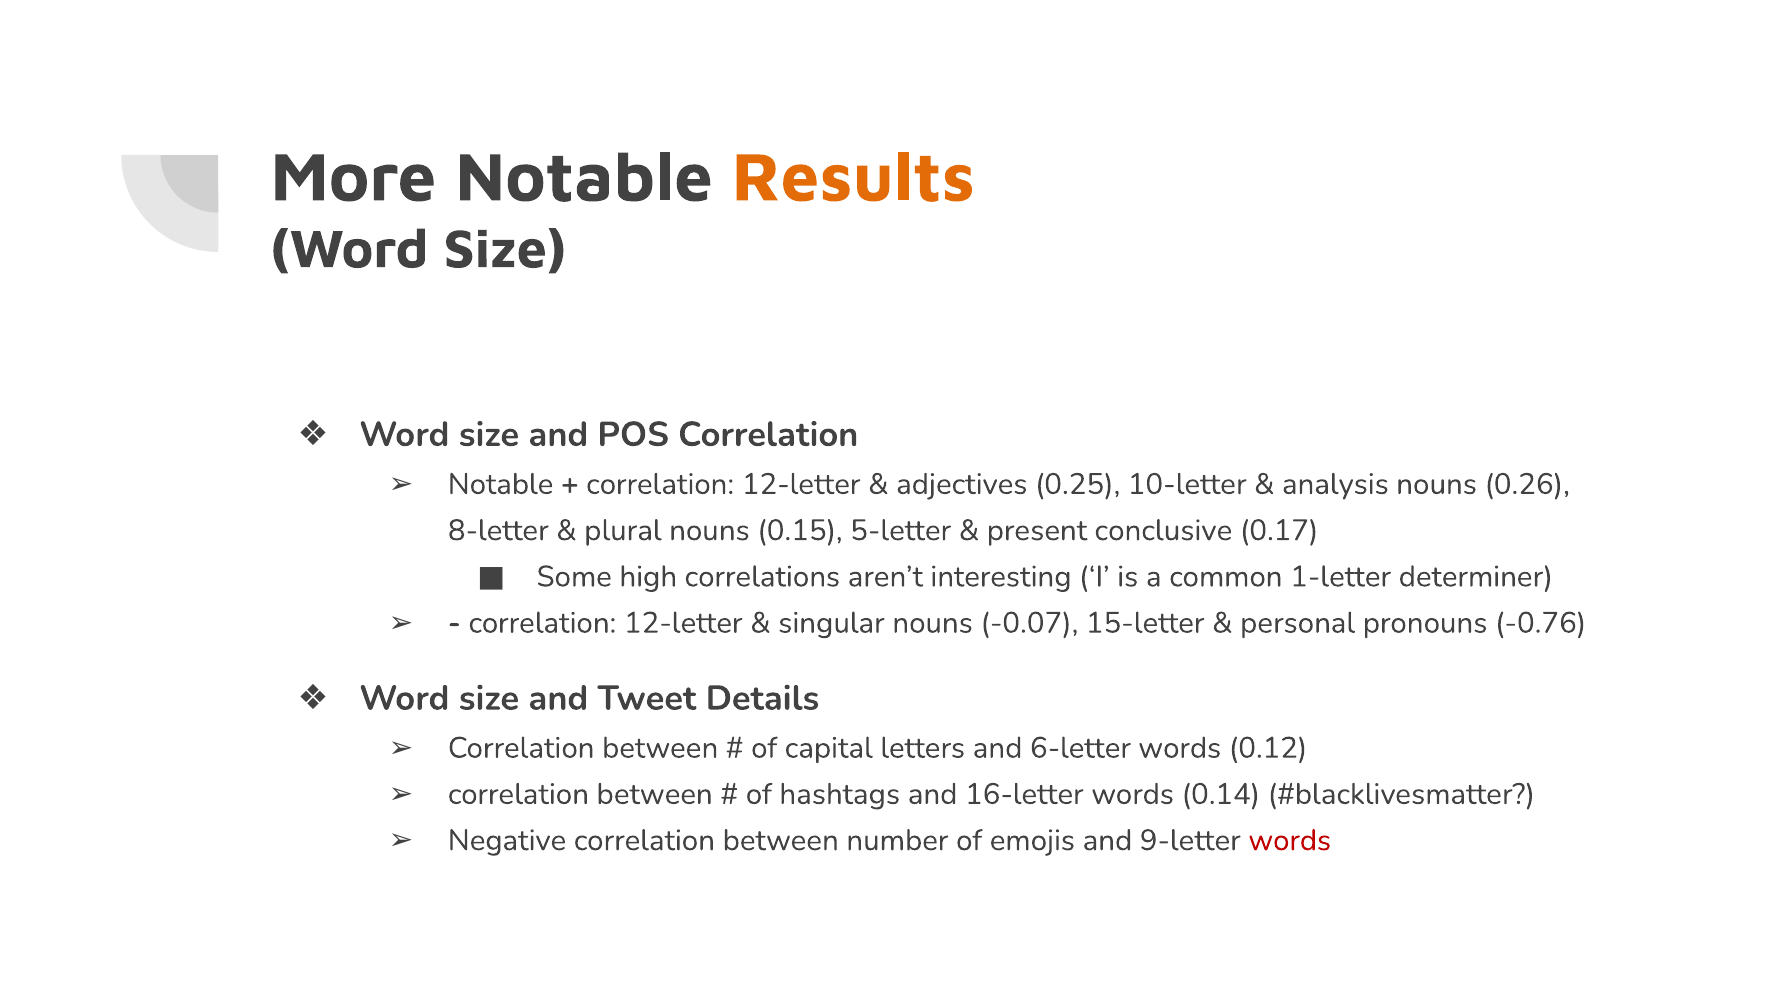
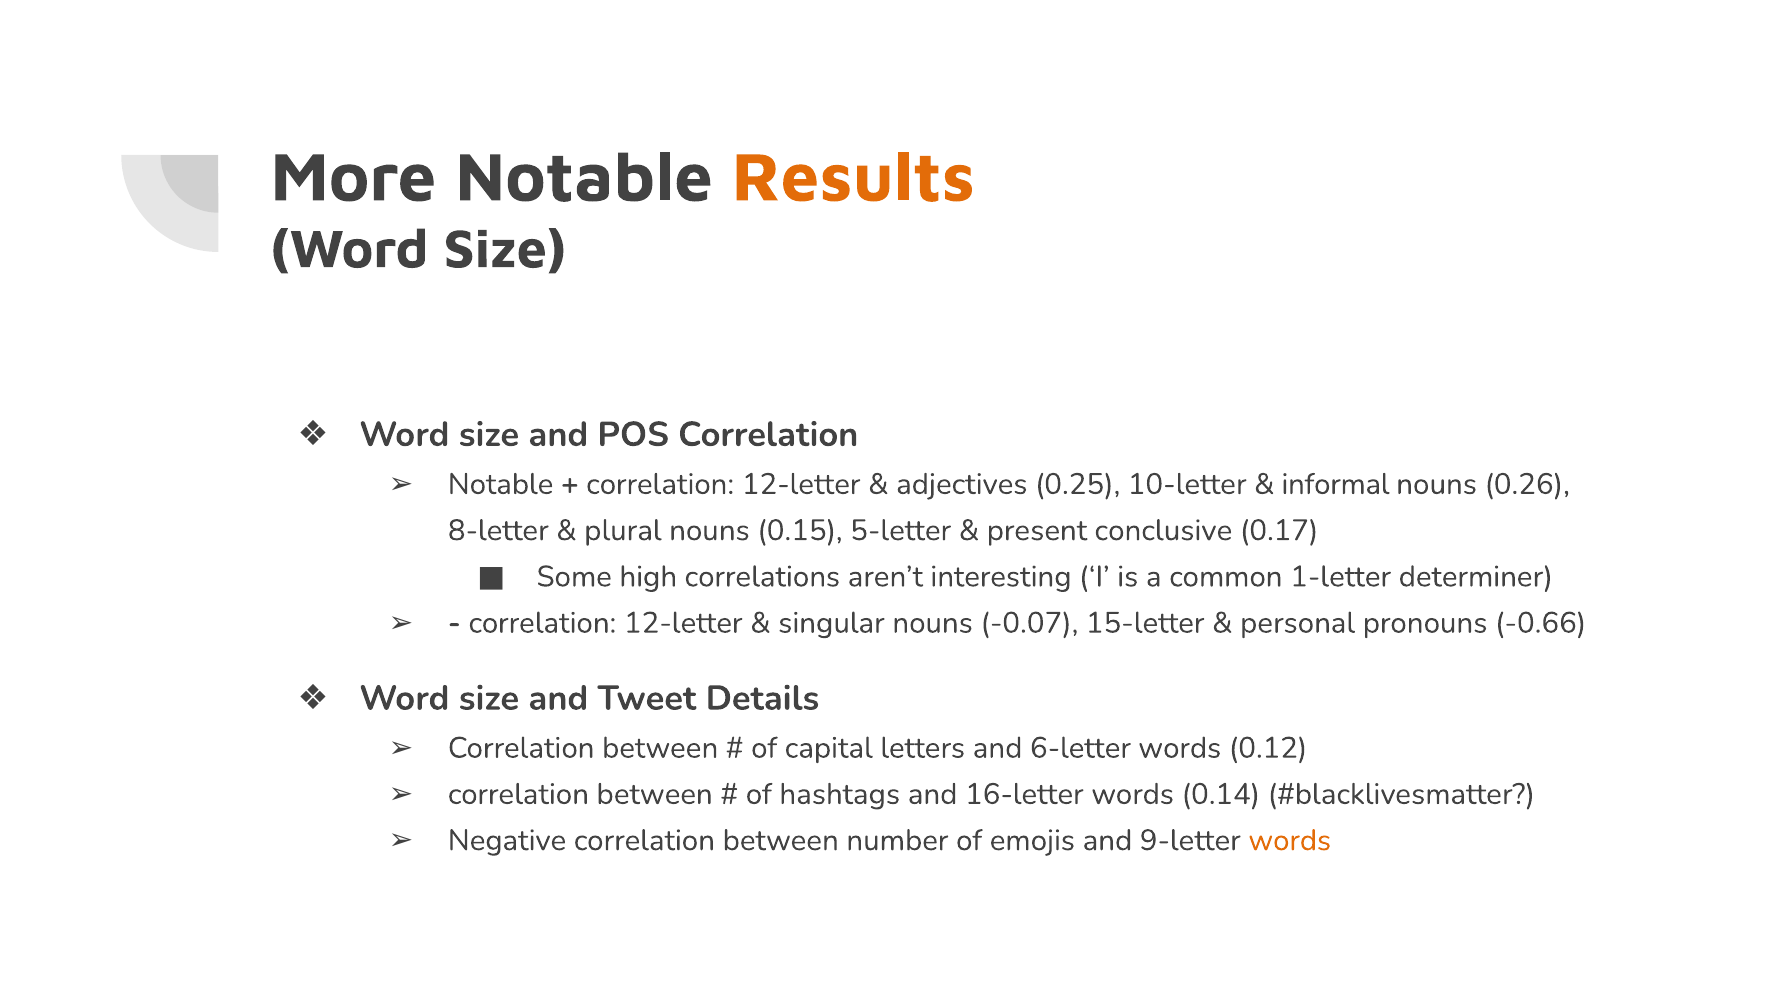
analysis: analysis -> informal
-0.76: -0.76 -> -0.66
words at (1290, 840) colour: red -> orange
